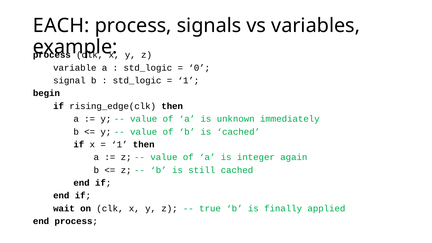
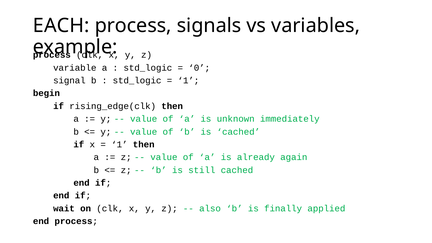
integer: integer -> already
true: true -> also
